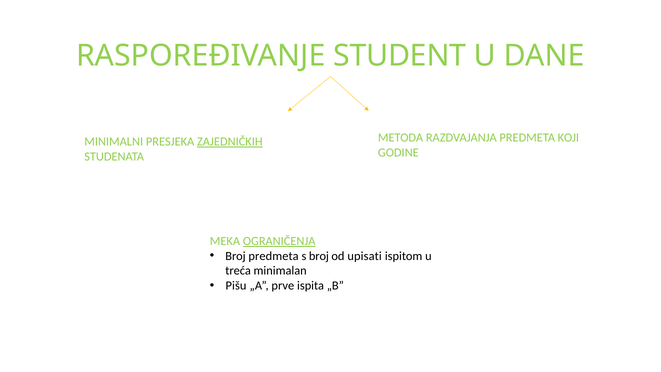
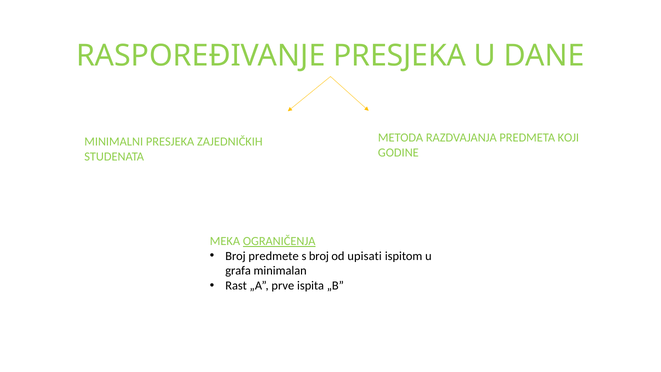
RASPOREĐIVANJE STUDENT: STUDENT -> PRESJEKA
ZAJEDNIČKIH underline: present -> none
Broj predmeta: predmeta -> predmete
treća: treća -> grafa
Pišu: Pišu -> Rast
